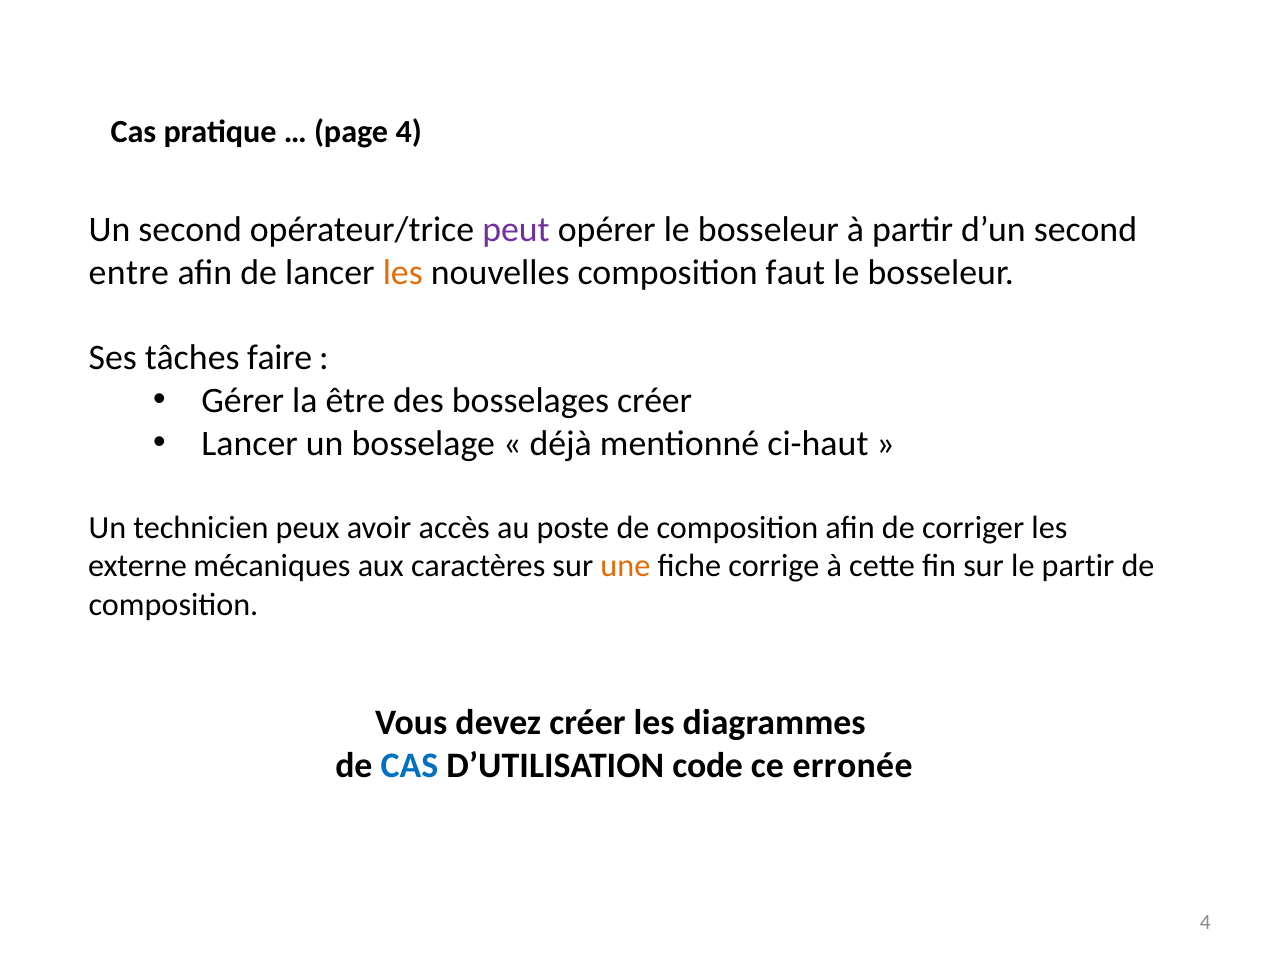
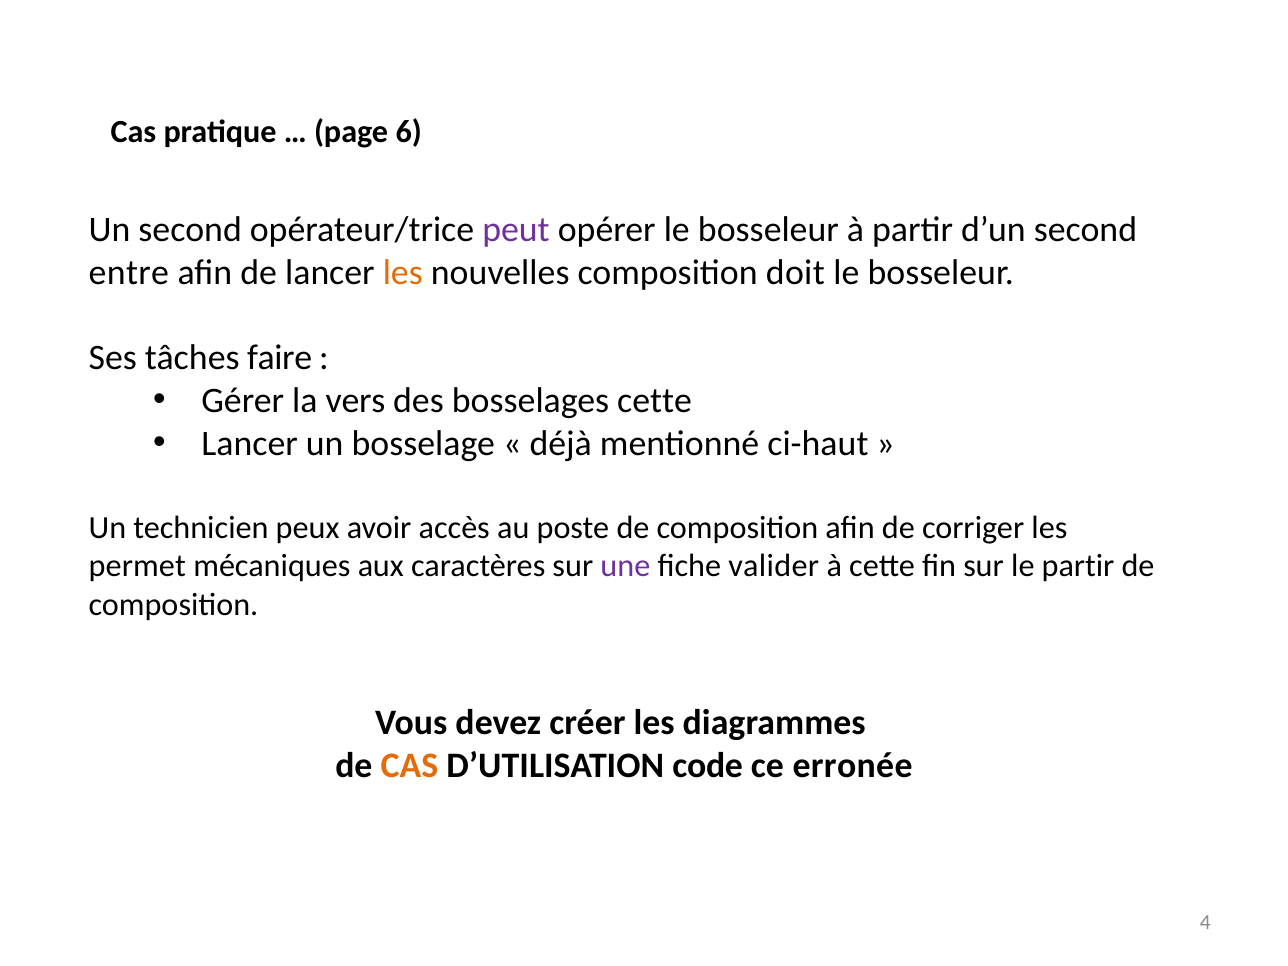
page 4: 4 -> 6
faut: faut -> doit
être: être -> vers
bosselages créer: créer -> cette
externe: externe -> permet
une colour: orange -> purple
corrige: corrige -> valider
CAS at (409, 766) colour: blue -> orange
